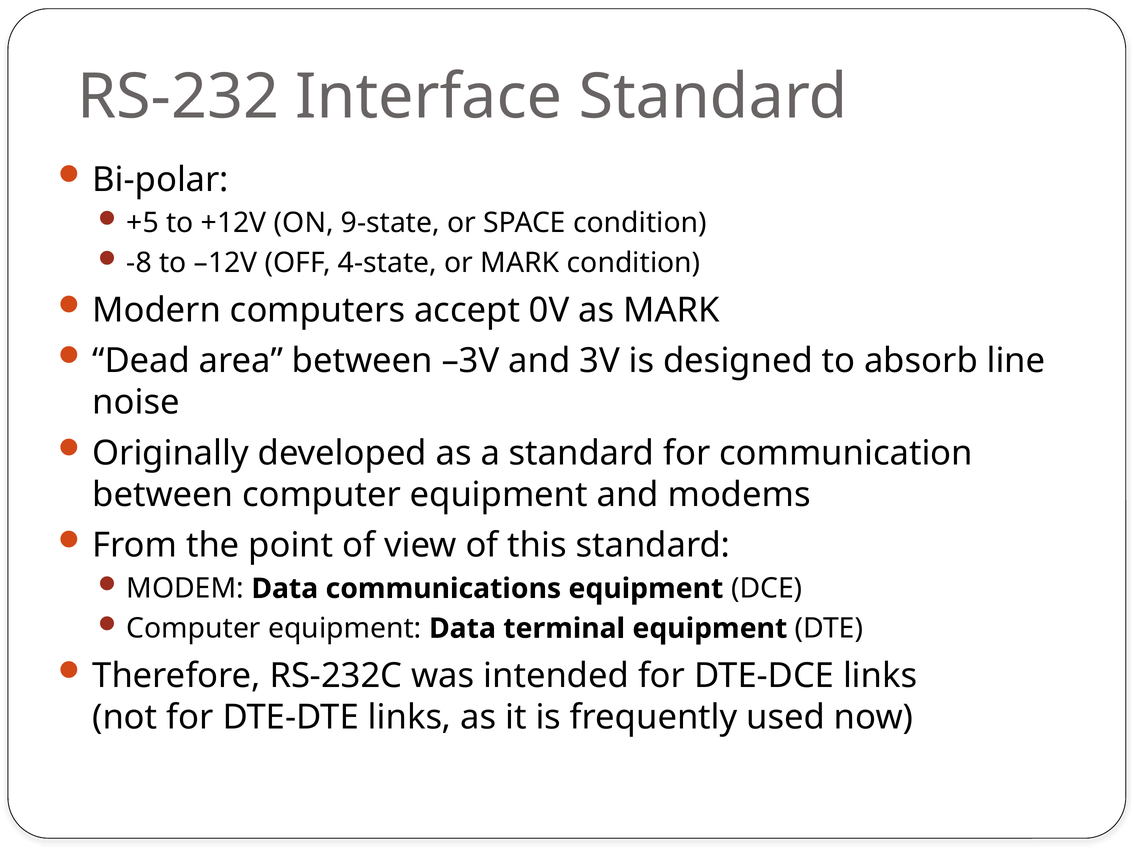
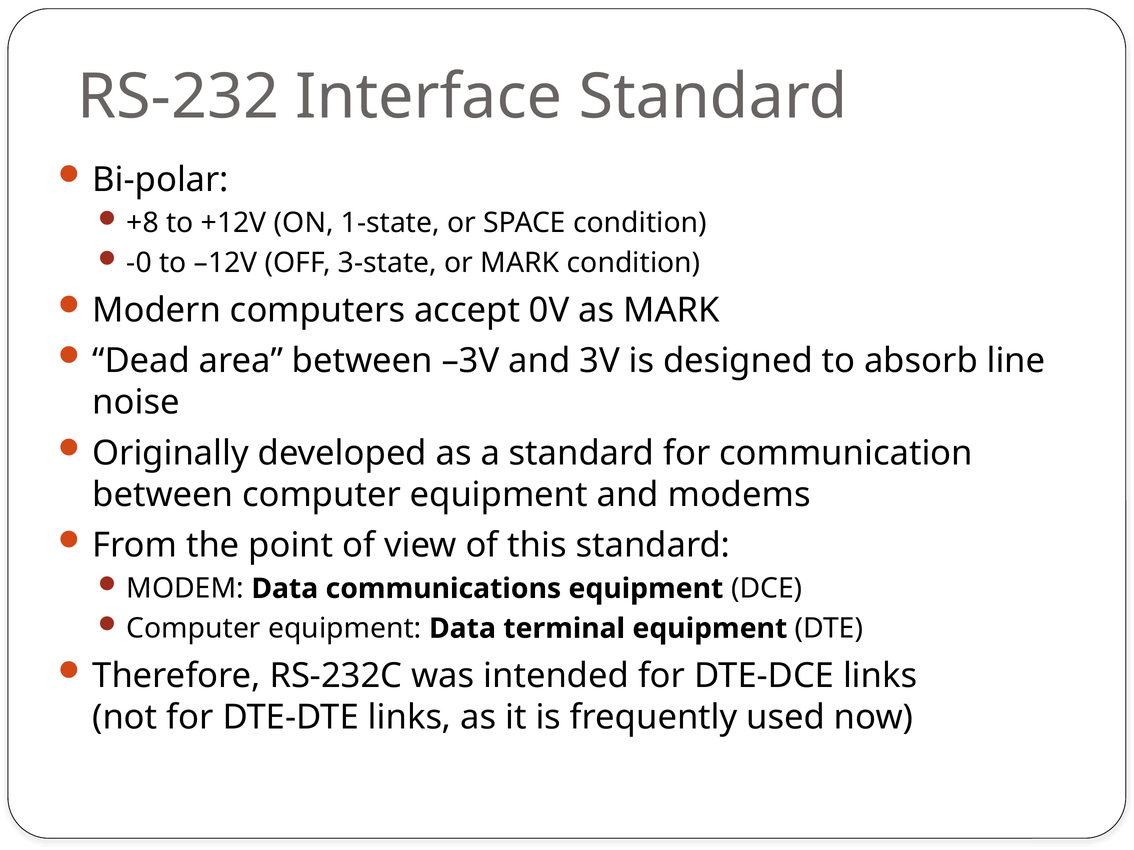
+5: +5 -> +8
9-state: 9-state -> 1-state
-8: -8 -> -0
4-state: 4-state -> 3-state
